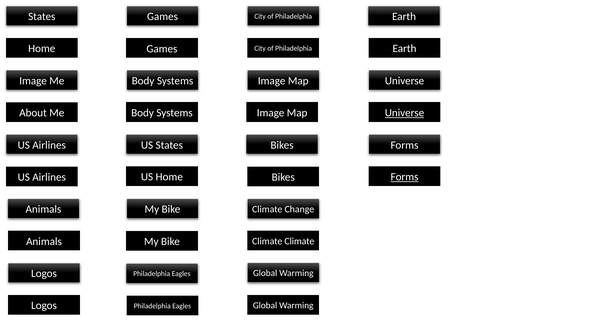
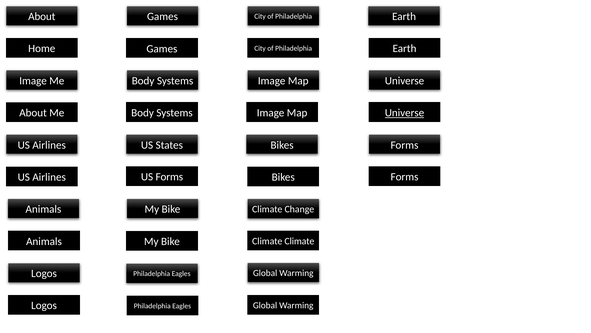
States at (42, 16): States -> About
US Home: Home -> Forms
Forms at (405, 177) underline: present -> none
